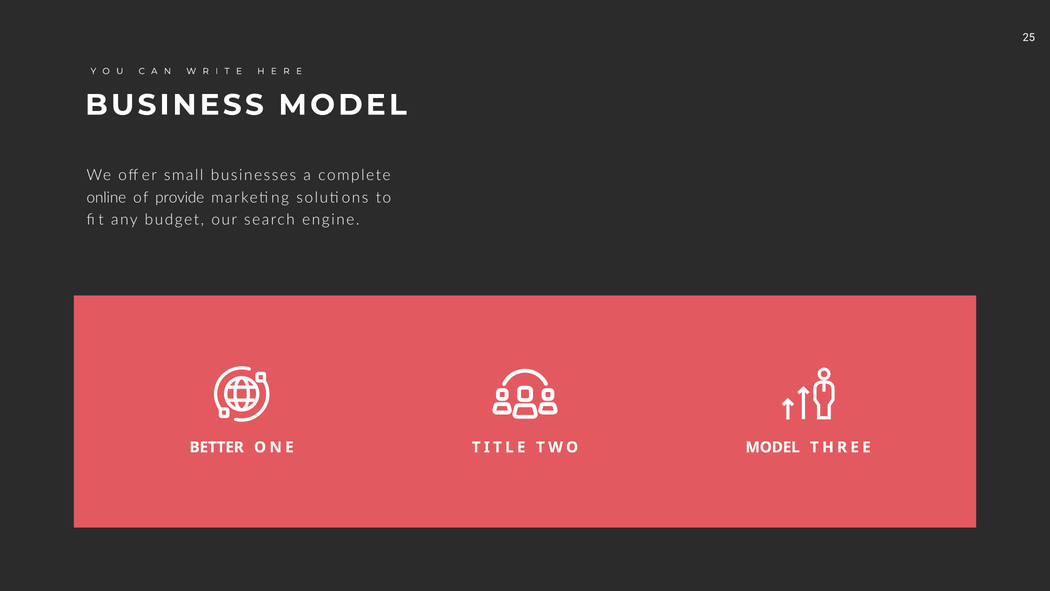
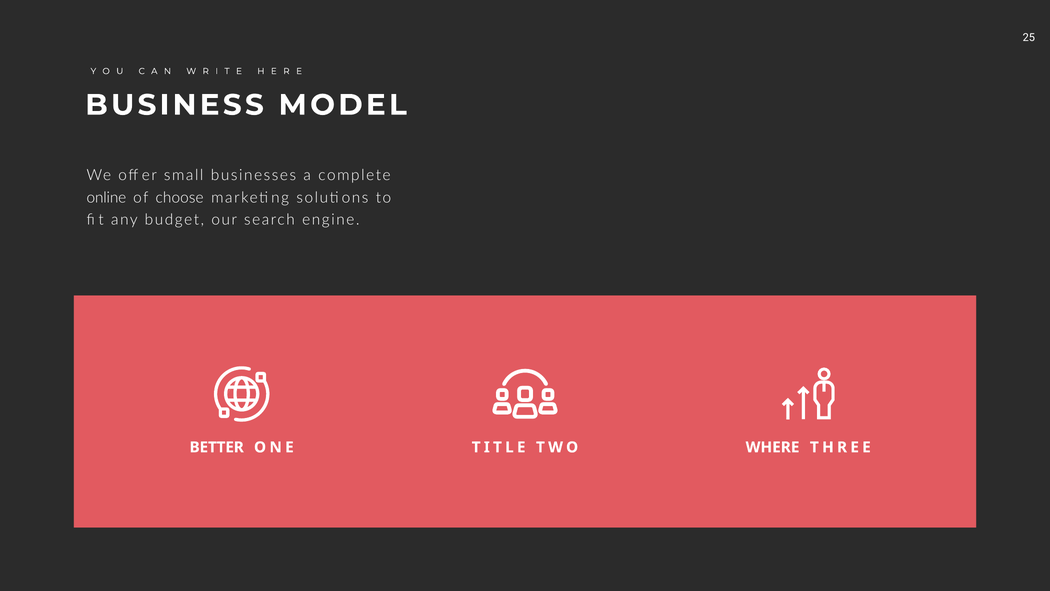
provide: provide -> choose
TWO MODEL: MODEL -> WHERE
